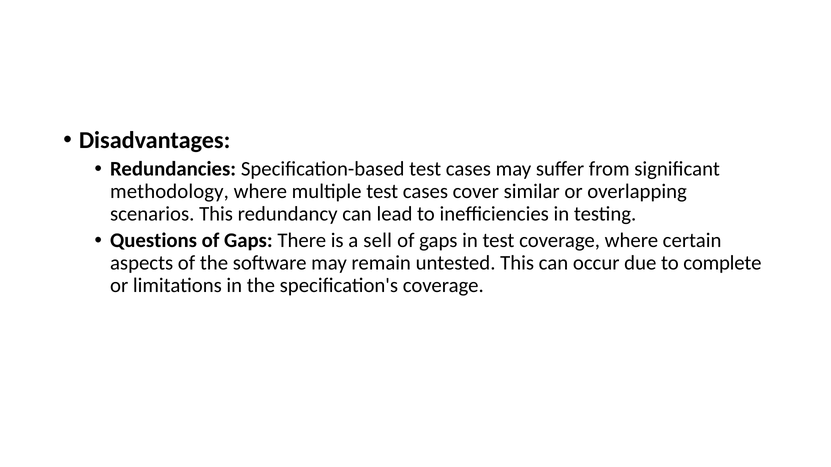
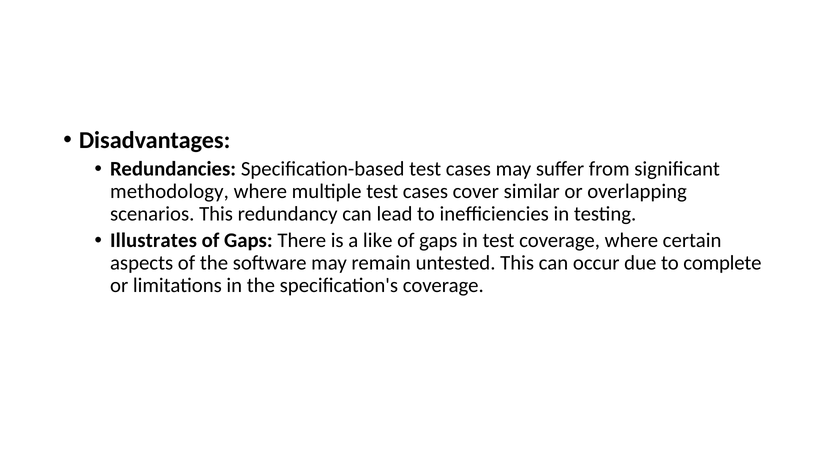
Questions: Questions -> Illustrates
sell: sell -> like
